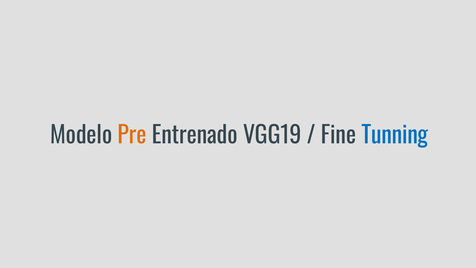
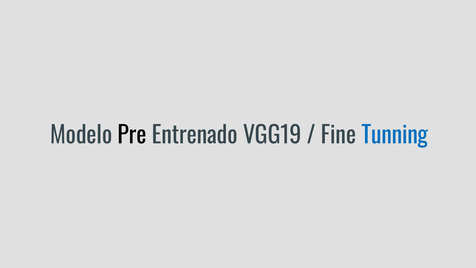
Pre colour: orange -> black
